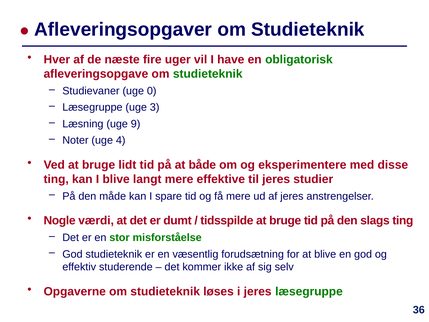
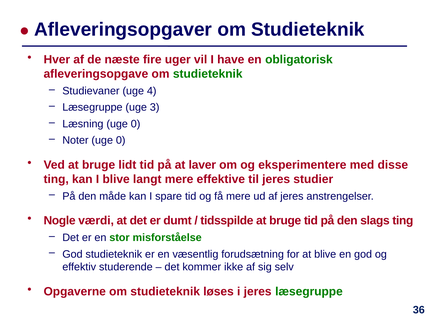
0: 0 -> 4
Læsning uge 9: 9 -> 0
Noter uge 4: 4 -> 0
både: både -> laver
